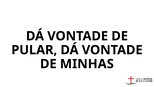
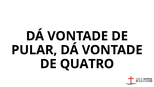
MINHAS: MINHAS -> QUATRO
